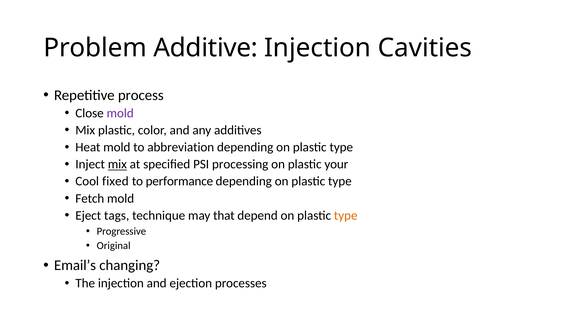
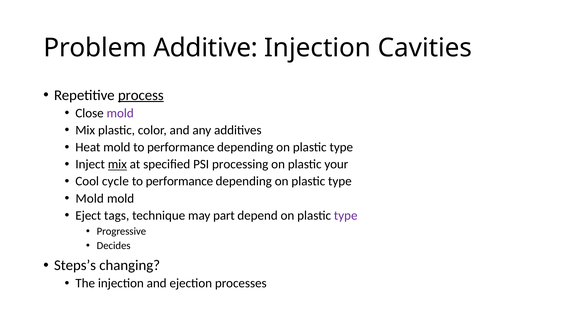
process underline: none -> present
mold to abbreviation: abbreviation -> performance
fixed: fixed -> cycle
Fetch at (90, 198): Fetch -> Mold
that: that -> part
type at (346, 215) colour: orange -> purple
Original: Original -> Decides
Email’s: Email’s -> Steps’s
